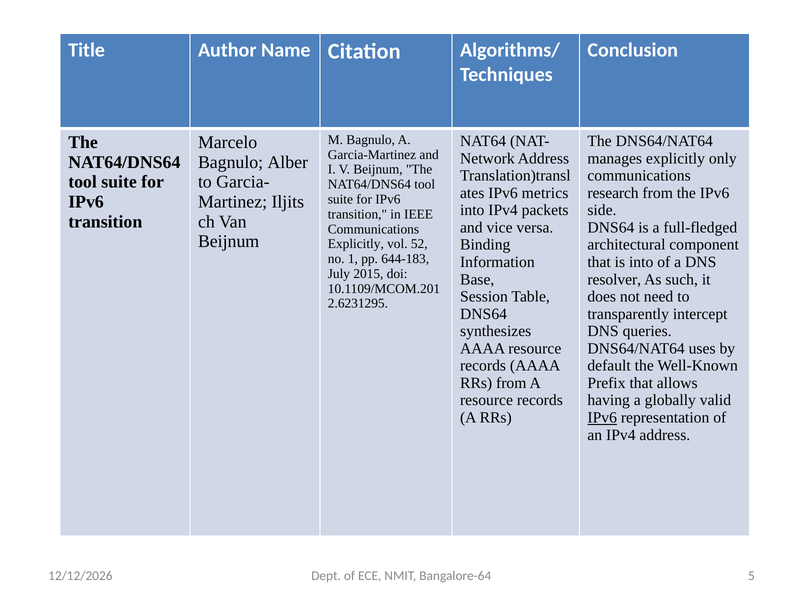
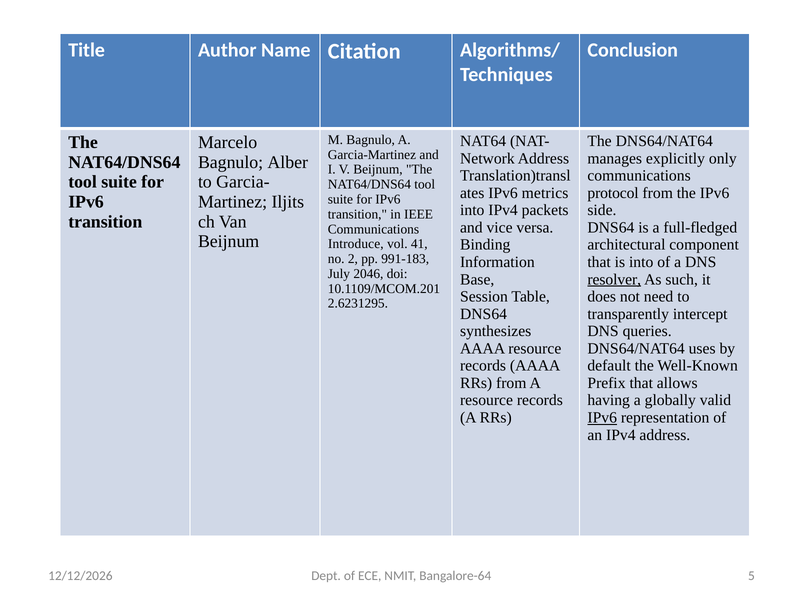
research: research -> protocol
Explicitly at (356, 244): Explicitly -> Introduce
52: 52 -> 41
1: 1 -> 2
644-183: 644-183 -> 991-183
2015: 2015 -> 2046
resolver underline: none -> present
